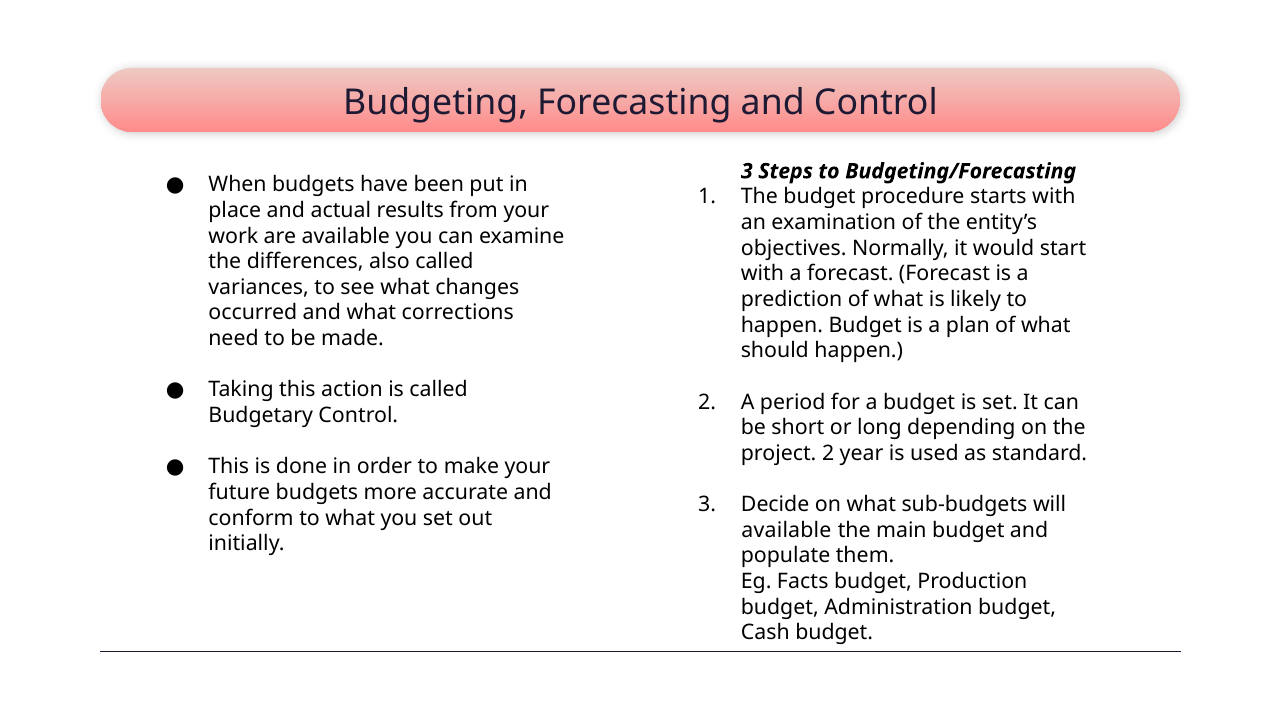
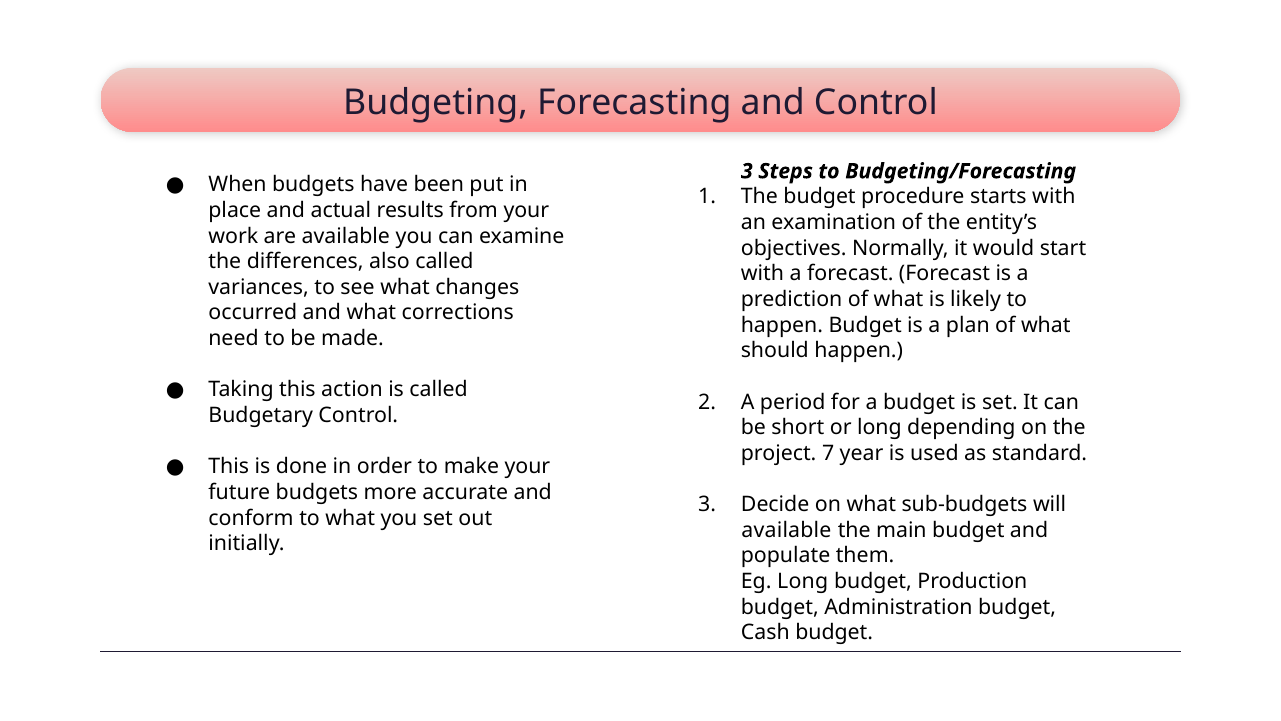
project 2: 2 -> 7
Eg Facts: Facts -> Long
